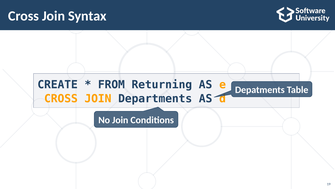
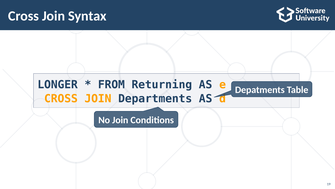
CREATE: CREATE -> LONGER
